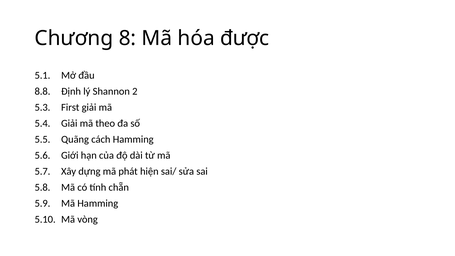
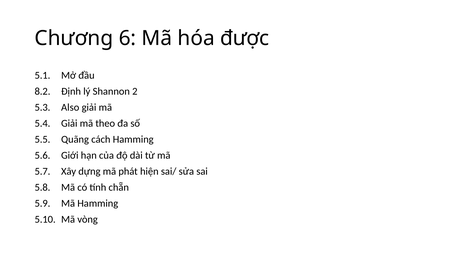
8: 8 -> 6
8.8: 8.8 -> 8.2
First: First -> Also
